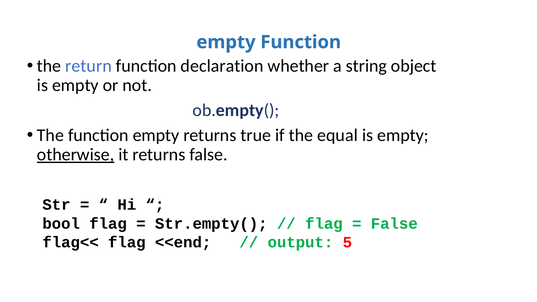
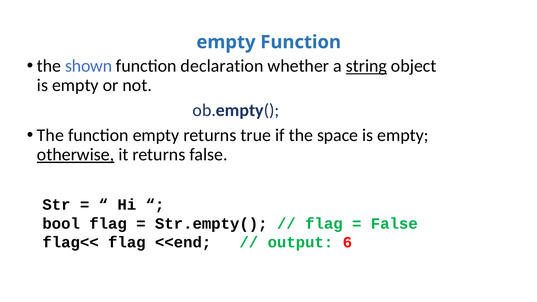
return: return -> shown
string underline: none -> present
equal: equal -> space
5: 5 -> 6
